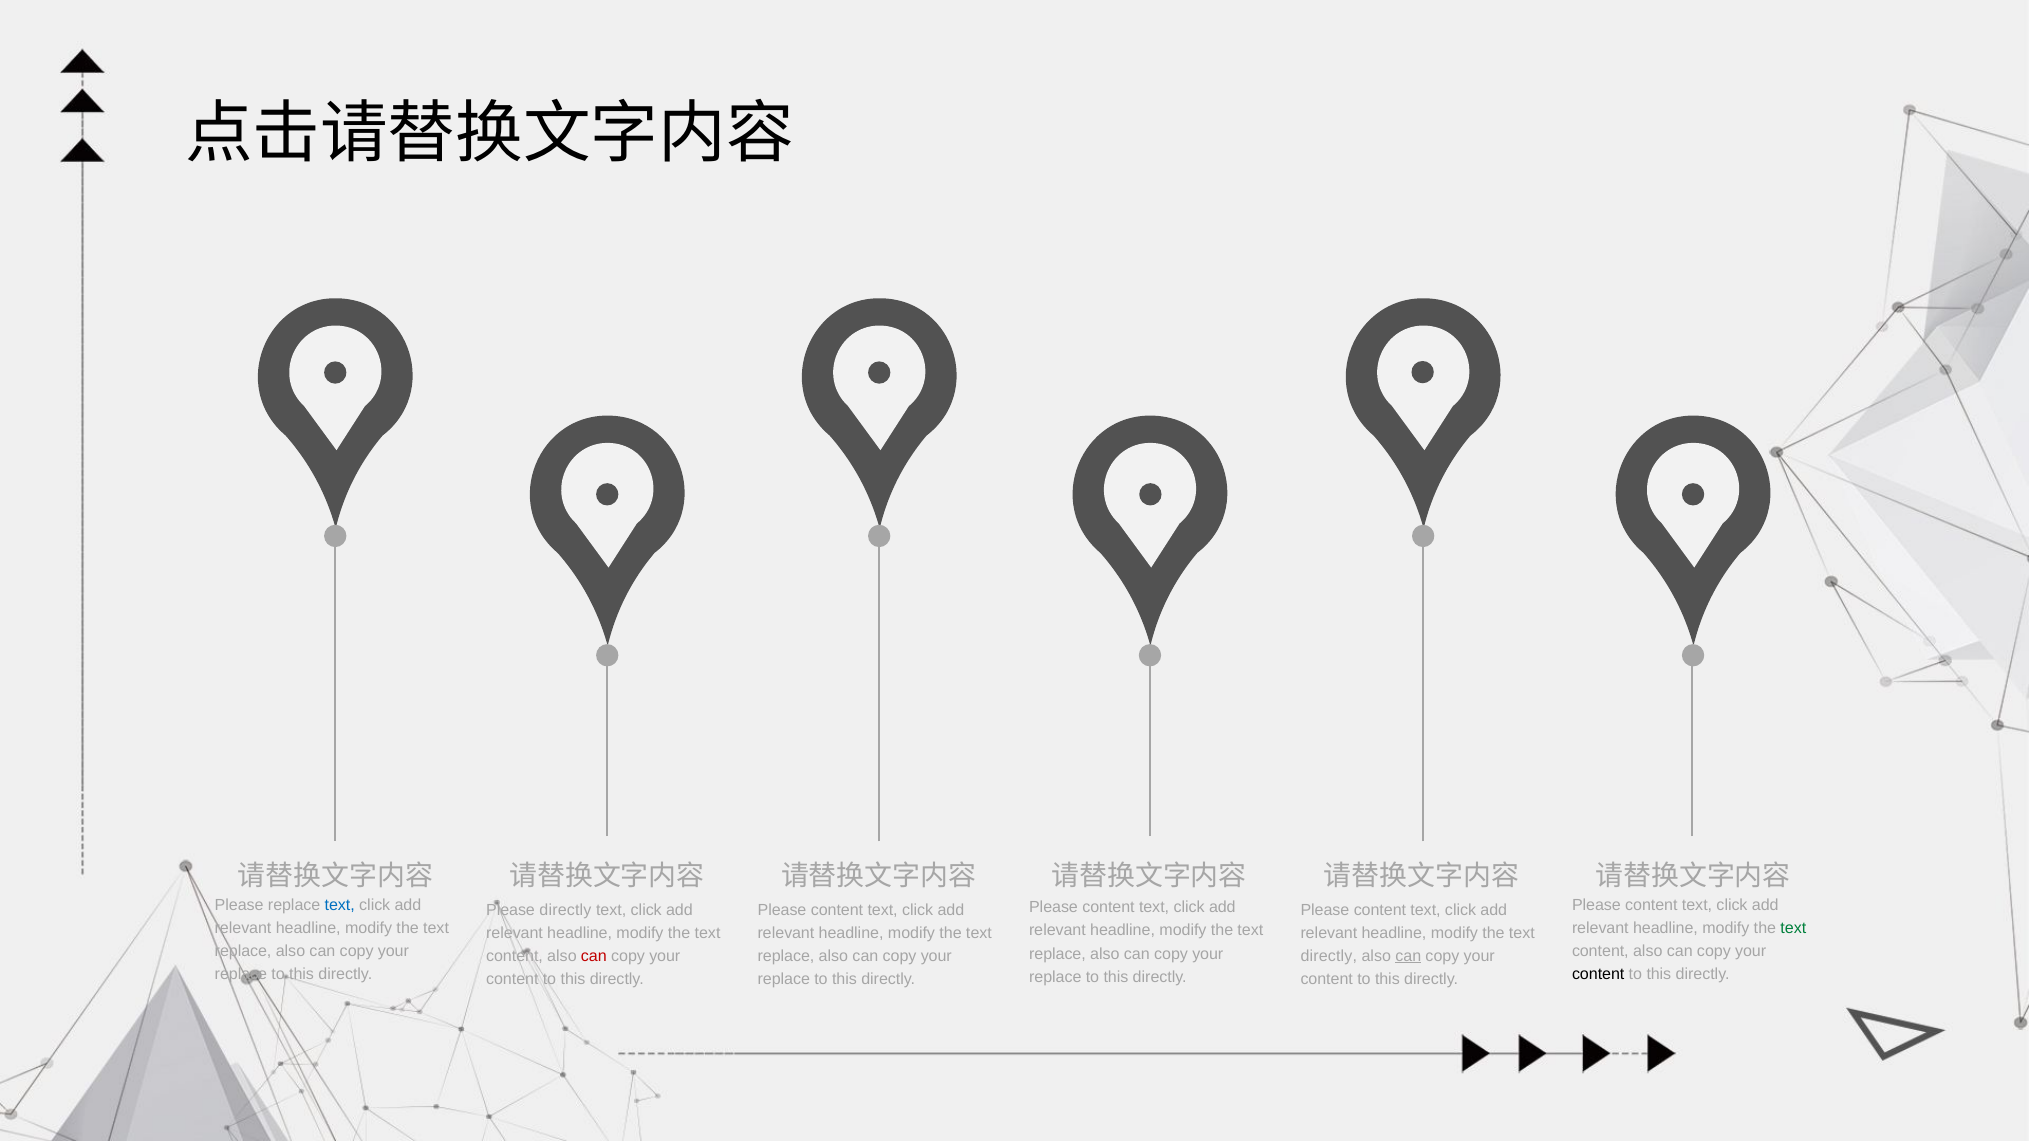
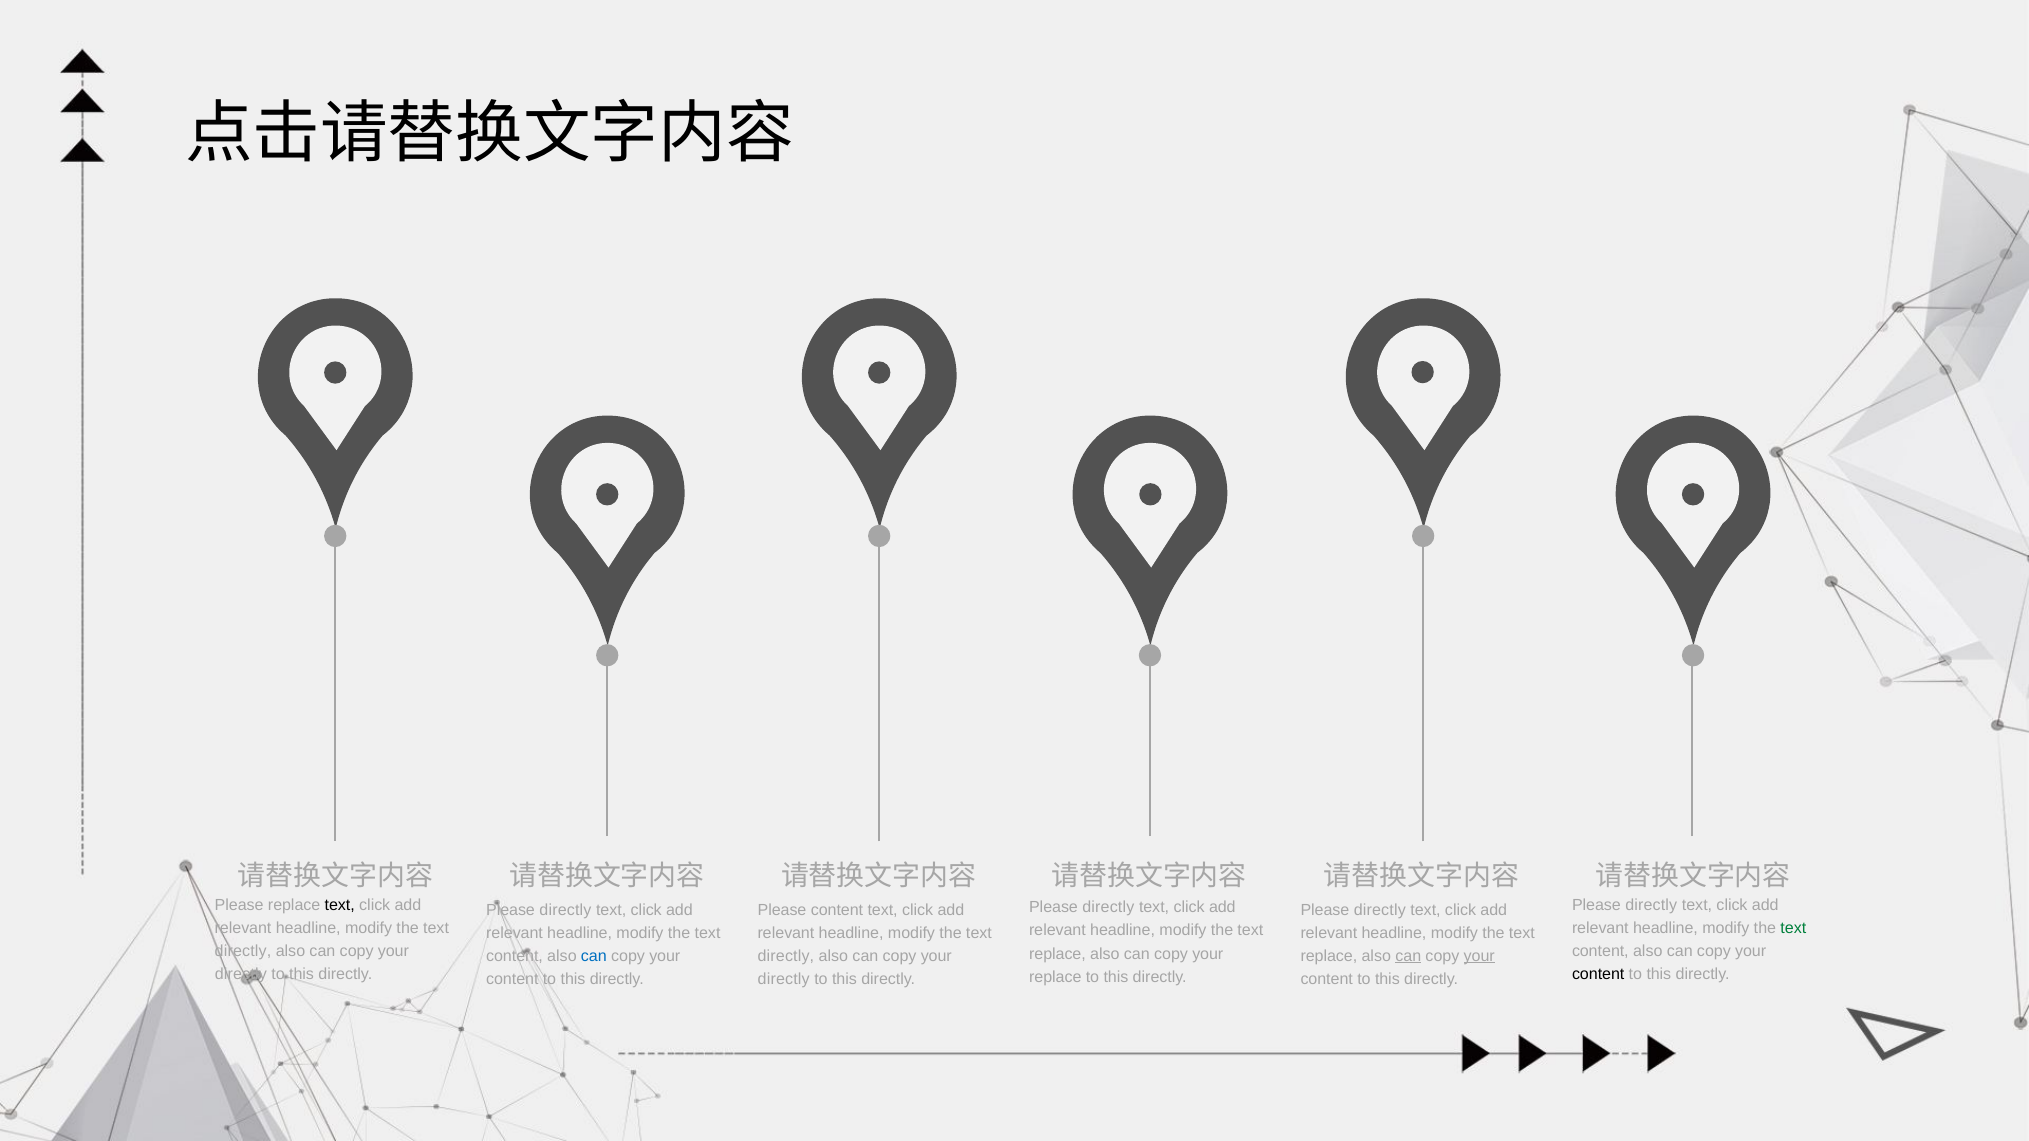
text at (340, 905) colour: blue -> black
content at (1651, 905): content -> directly
content at (1108, 908): content -> directly
content at (1380, 910): content -> directly
replace at (243, 952): replace -> directly
can at (594, 956) colour: red -> blue
replace at (786, 956): replace -> directly
directly at (1329, 956): directly -> replace
your at (1479, 956) underline: none -> present
replace at (241, 975): replace -> directly
replace at (784, 979): replace -> directly
